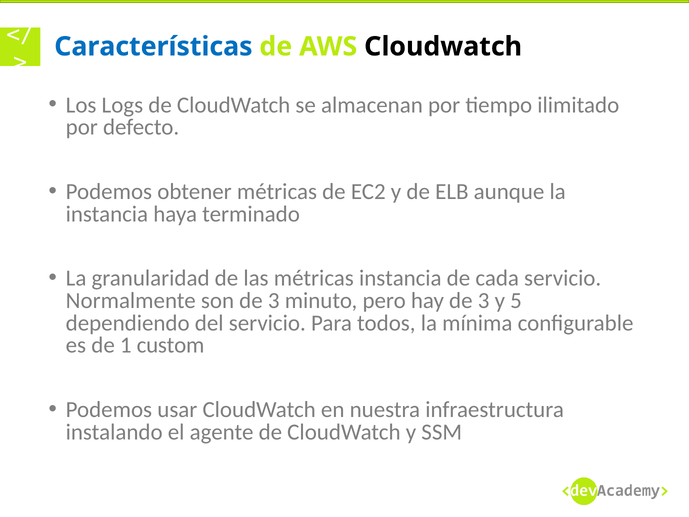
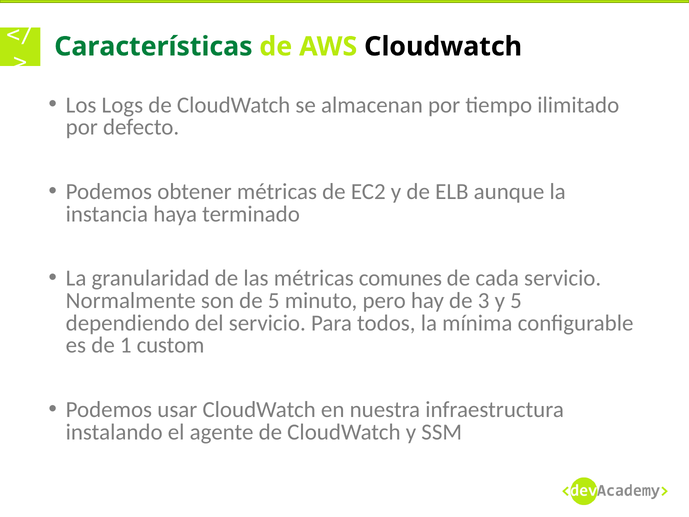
Características colour: blue -> green
métricas instancia: instancia -> comunes
son de 3: 3 -> 5
